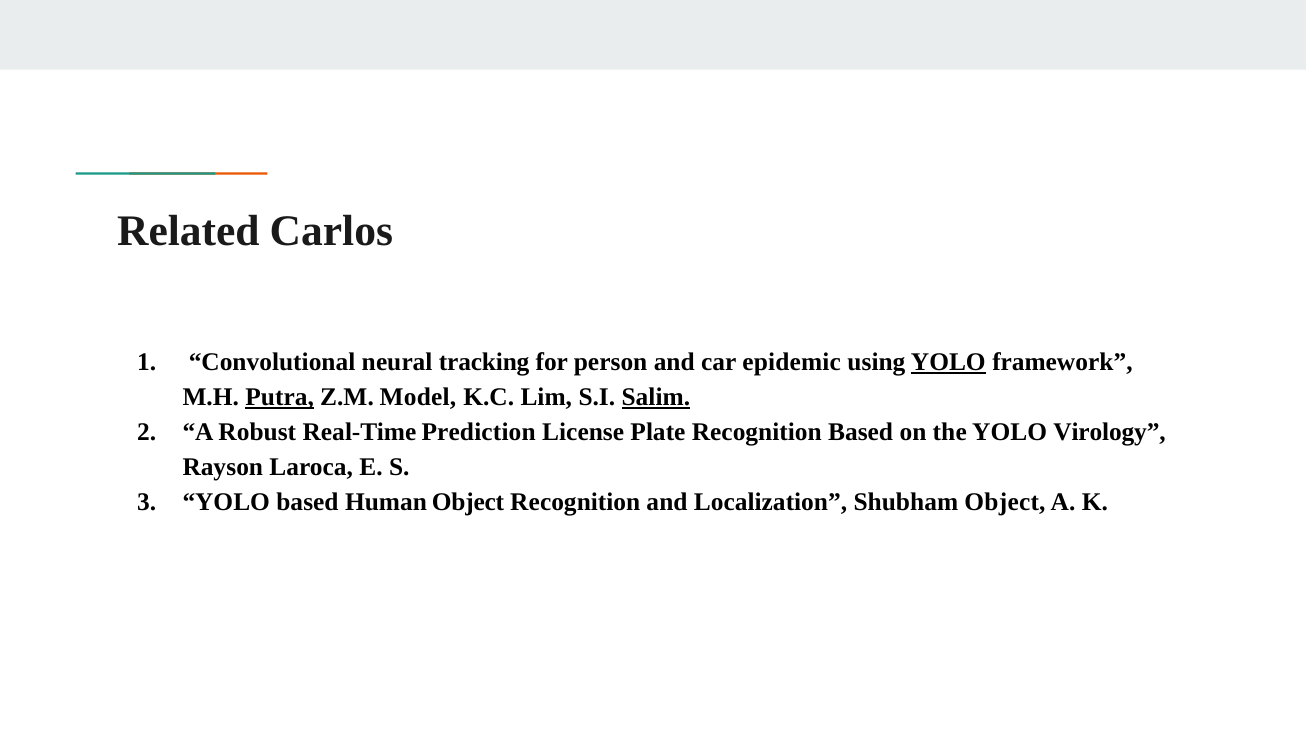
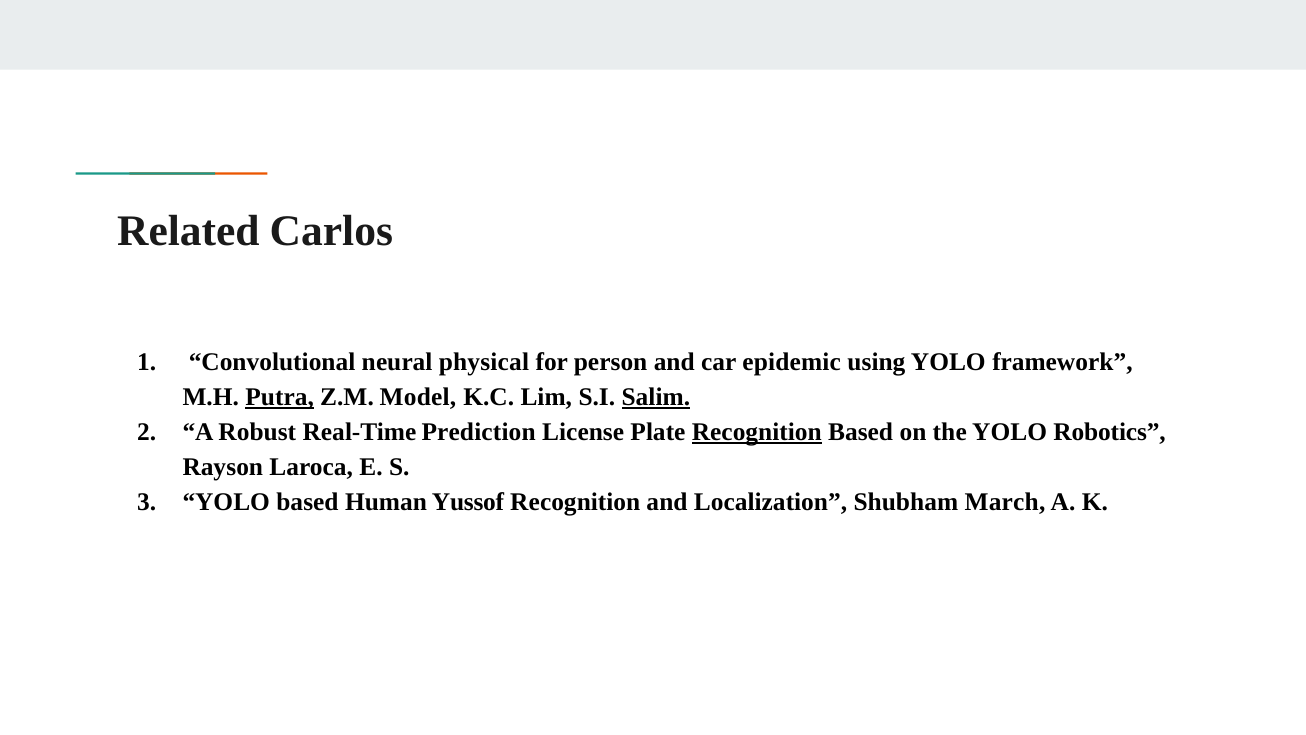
tracking: tracking -> physical
YOLO at (948, 362) underline: present -> none
Recognition at (757, 432) underline: none -> present
Virology: Virology -> Robotics
Human Object: Object -> Yussof
Shubham Object: Object -> March
